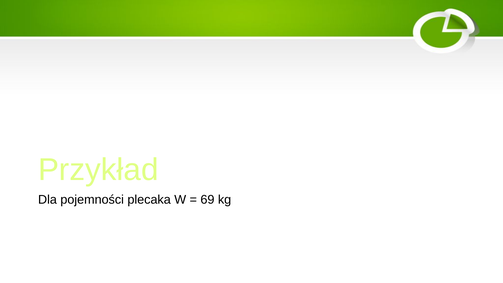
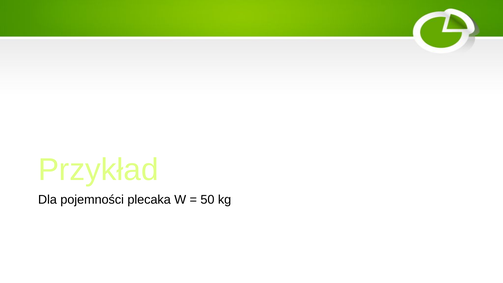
69: 69 -> 50
